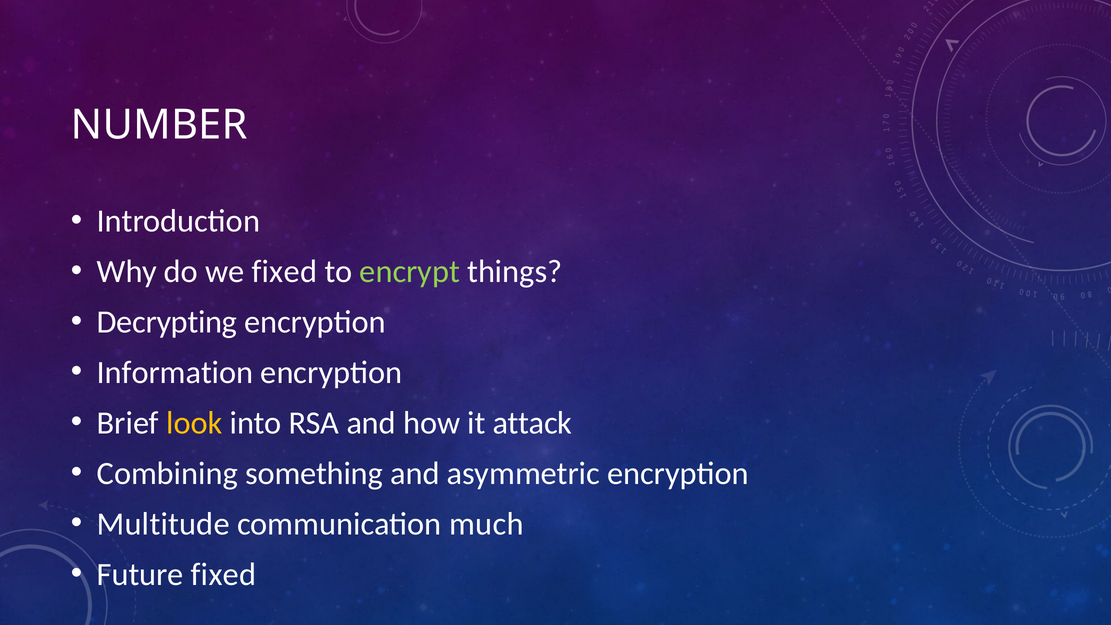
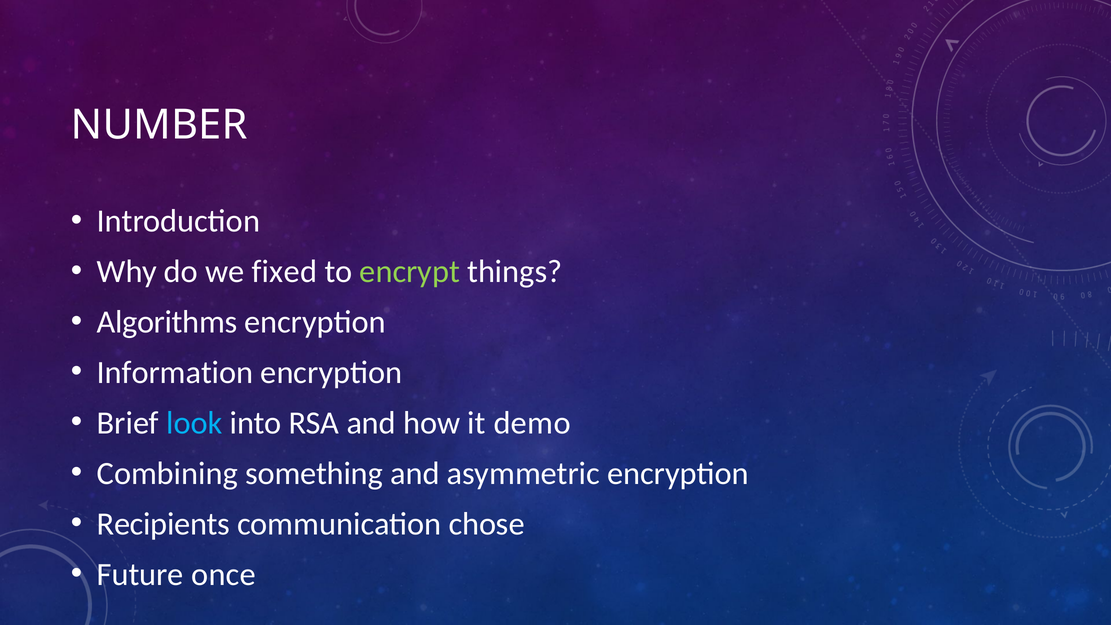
Decrypting: Decrypting -> Algorithms
look colour: yellow -> light blue
attack: attack -> demo
Multitude: Multitude -> Recipients
much: much -> chose
Future fixed: fixed -> once
